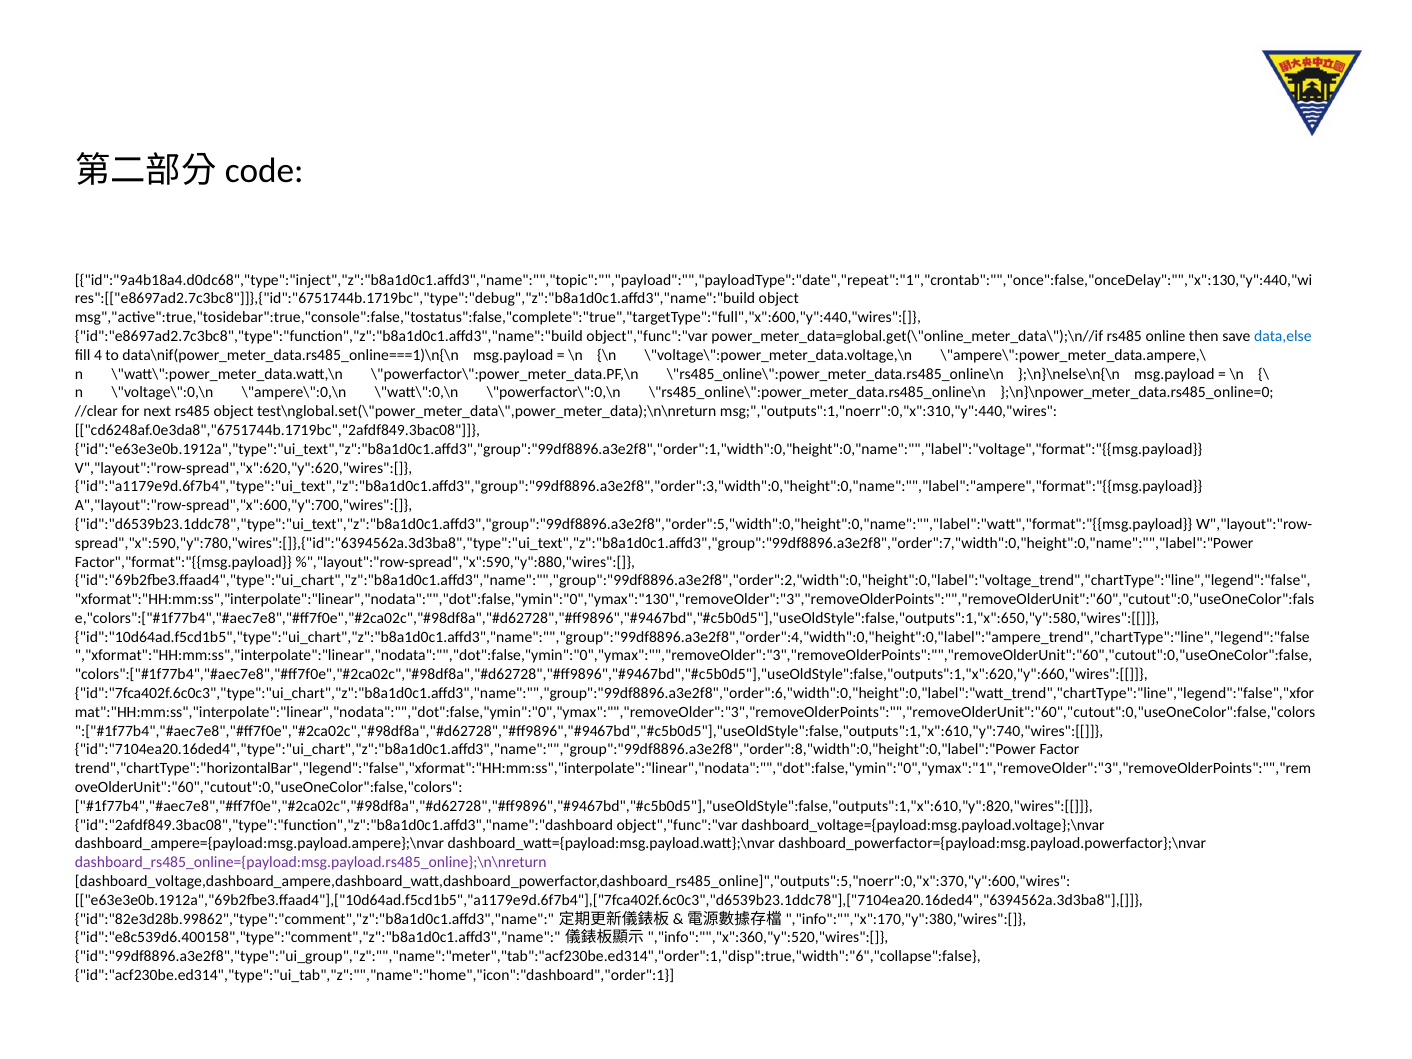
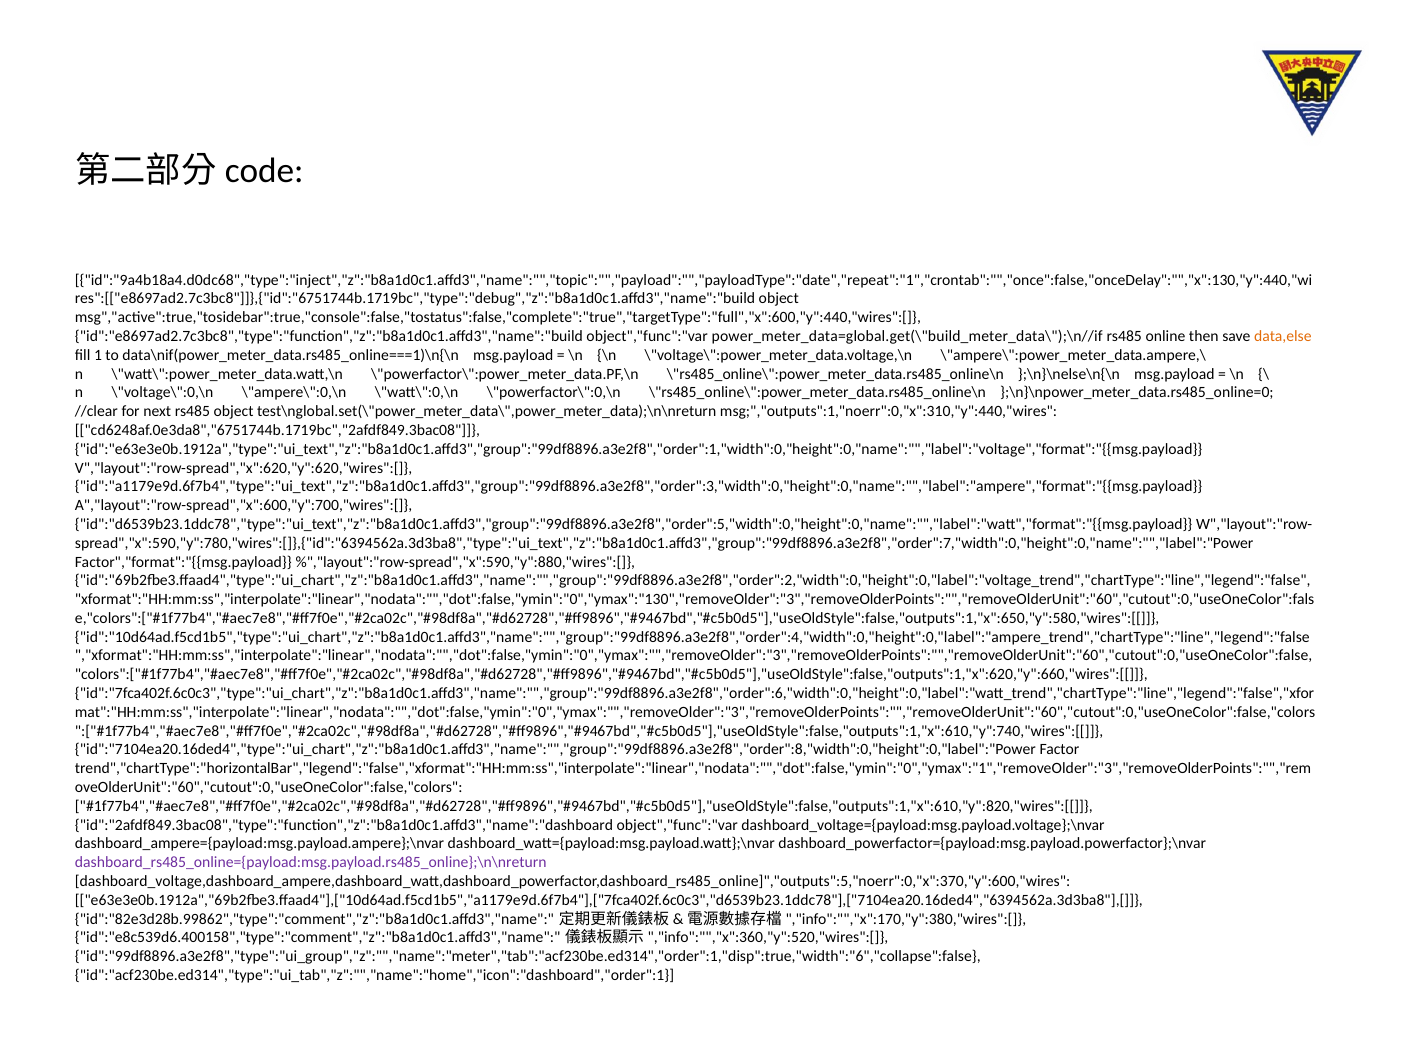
power_meter_data=global.get(\"online_meter_data\");\n//if: power_meter_data=global.get(\"online_meter_data\");\n//if -> power_meter_data=global.get(\"build_meter_data\");\n//if
data,else colour: blue -> orange
4: 4 -> 1
